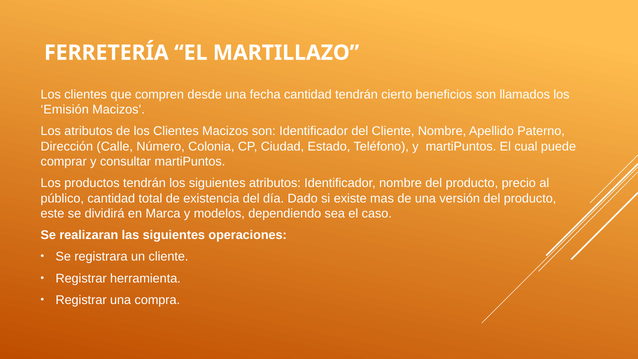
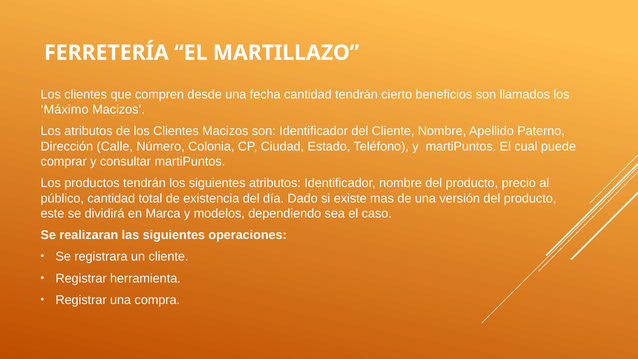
Emisión: Emisión -> Máximo
